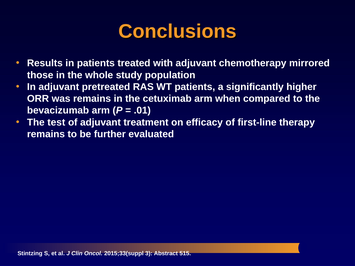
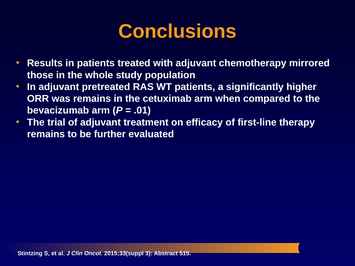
test: test -> trial
